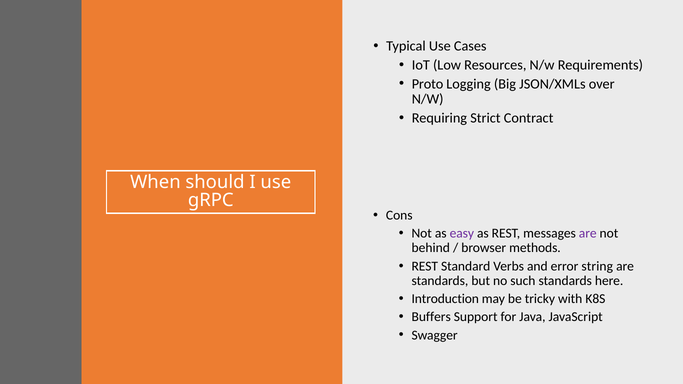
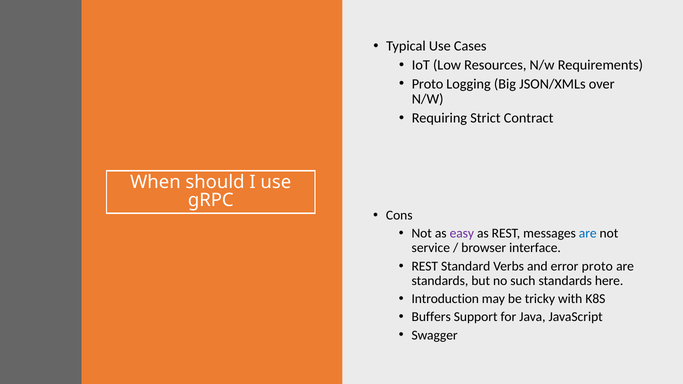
are at (588, 234) colour: purple -> blue
behind: behind -> service
methods: methods -> interface
error string: string -> proto
